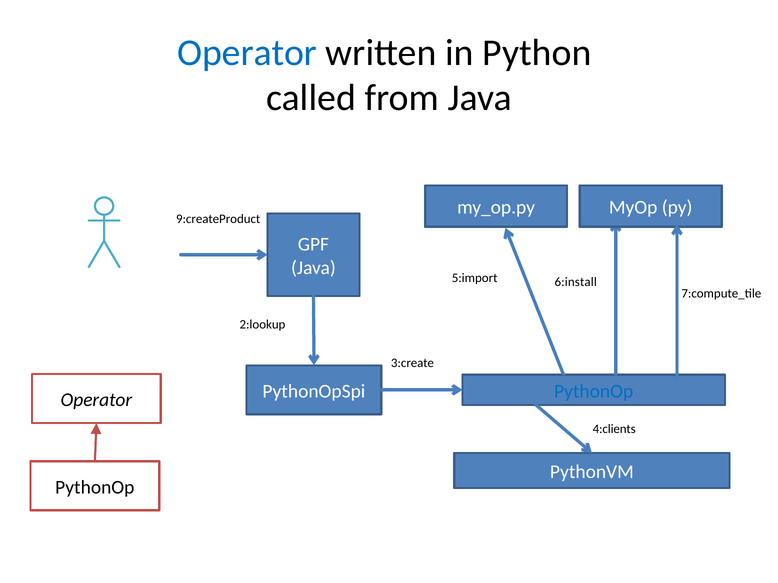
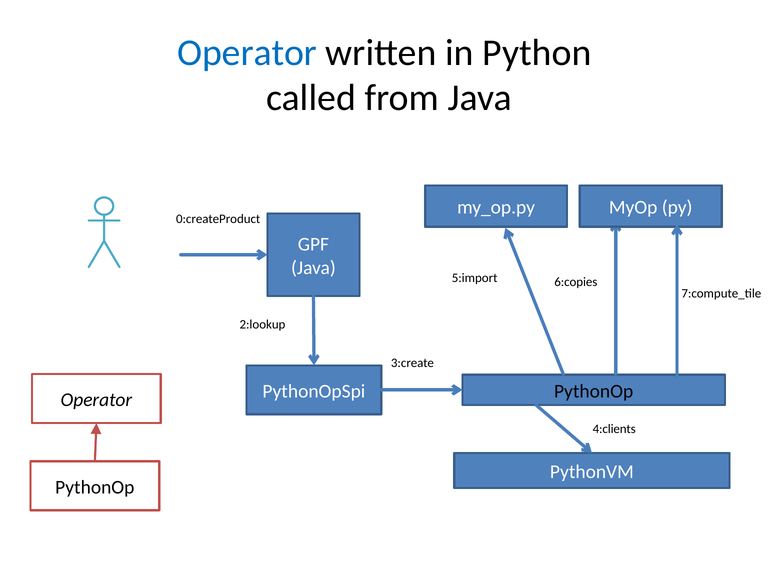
9:createProduct: 9:createProduct -> 0:createProduct
6:install: 6:install -> 6:copies
PythonOp at (594, 392) colour: blue -> black
